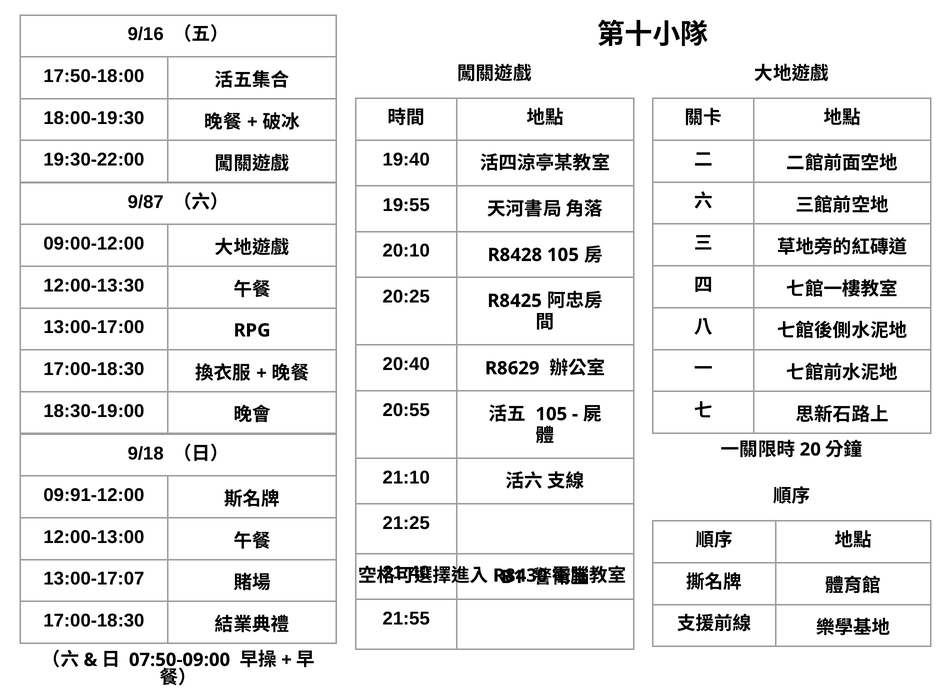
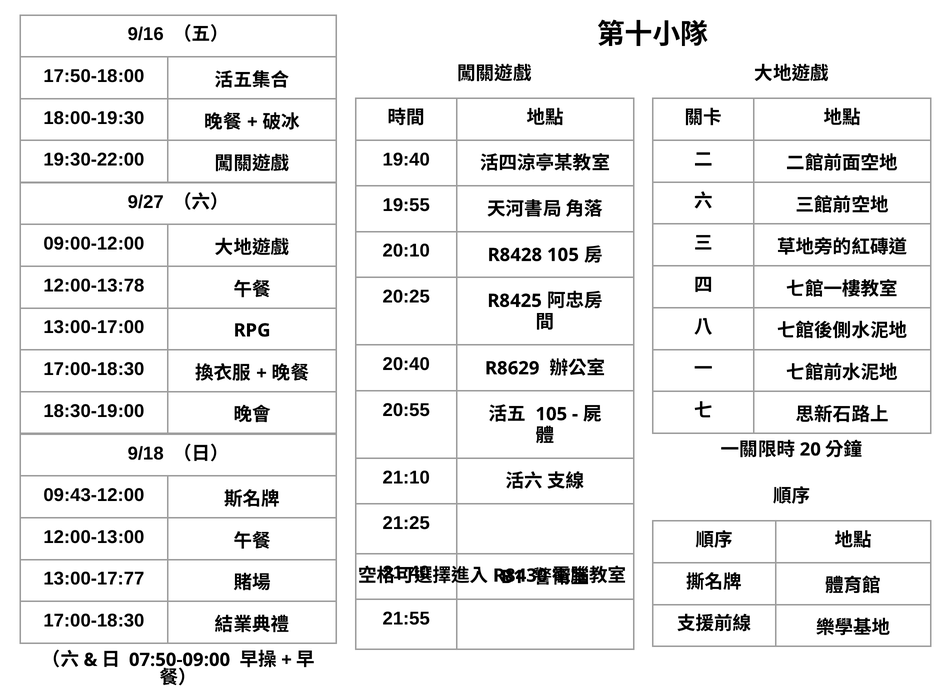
9/87: 9/87 -> 9/27
12:00-13:30: 12:00-13:30 -> 12:00-13:78
09:91-12:00: 09:91-12:00 -> 09:43-12:00
13:00-17:07: 13:00-17:07 -> 13:00-17:77
